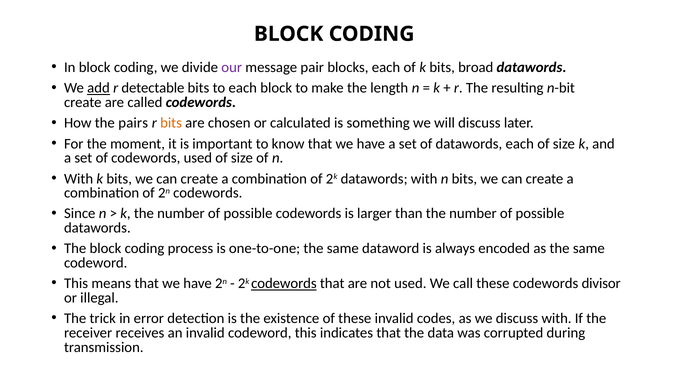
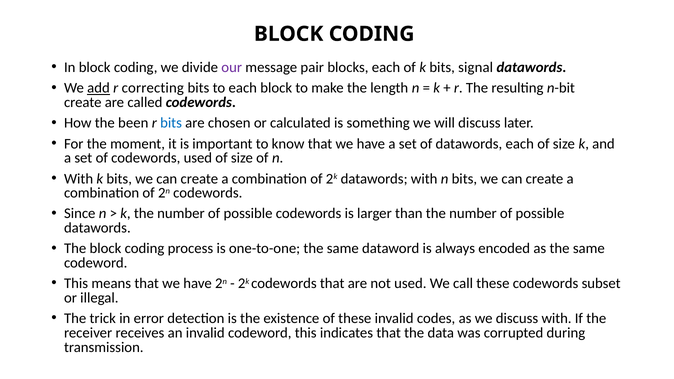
broad: broad -> signal
detectable: detectable -> correcting
pairs: pairs -> been
bits at (171, 123) colour: orange -> blue
codewords at (284, 284) underline: present -> none
divisor: divisor -> subset
